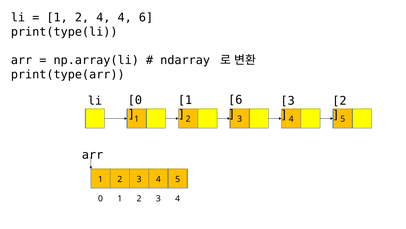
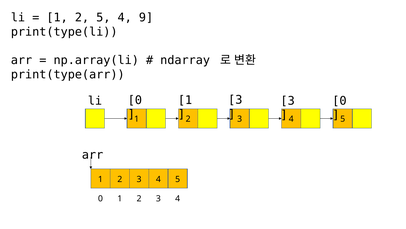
2 4: 4 -> 5
4 6: 6 -> 9
6 at (235, 100): 6 -> 3
2 at (339, 100): 2 -> 0
